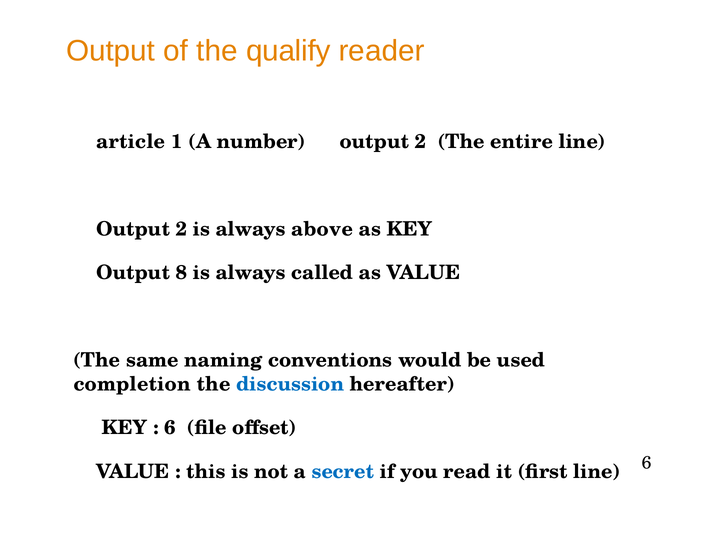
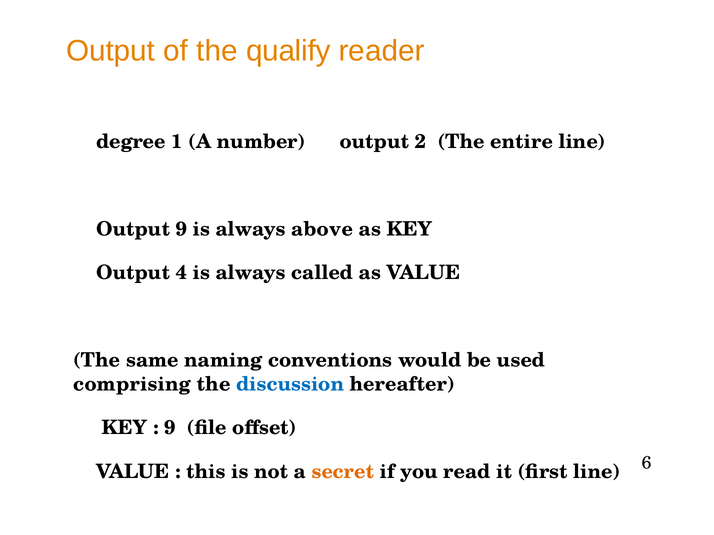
article: article -> degree
2 at (181, 229): 2 -> 9
8: 8 -> 4
completion: completion -> comprising
6 at (170, 428): 6 -> 9
secret colour: blue -> orange
